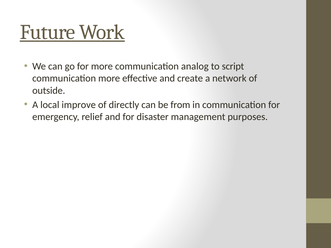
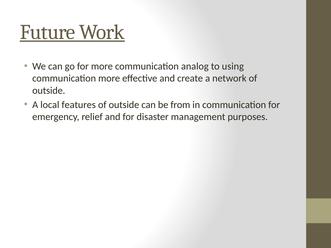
script: script -> using
improve: improve -> features
directly at (124, 105): directly -> outside
